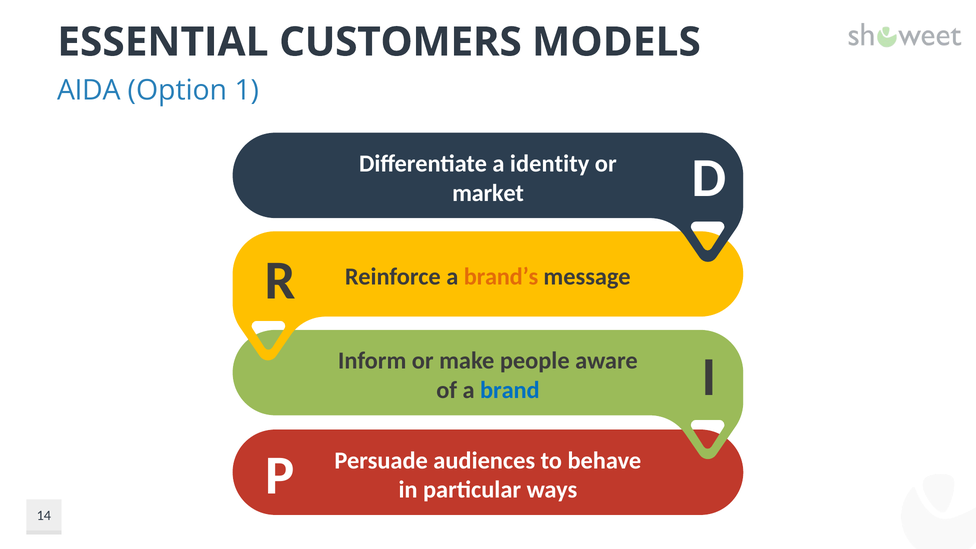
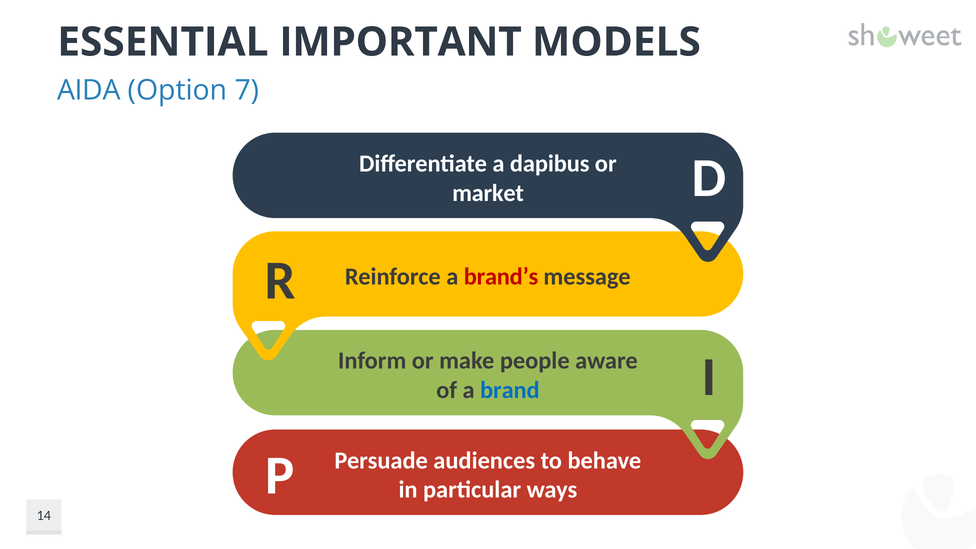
CUSTOMERS: CUSTOMERS -> IMPORTANT
1: 1 -> 7
identity: identity -> dapibus
brand’s colour: orange -> red
